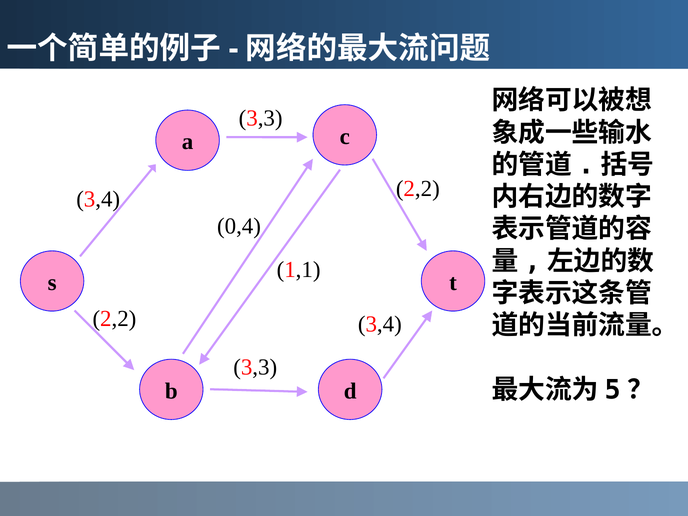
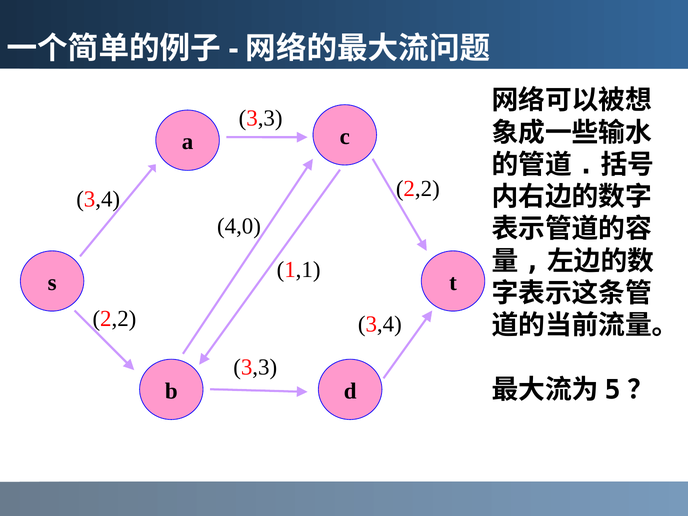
0,4: 0,4 -> 4,0
